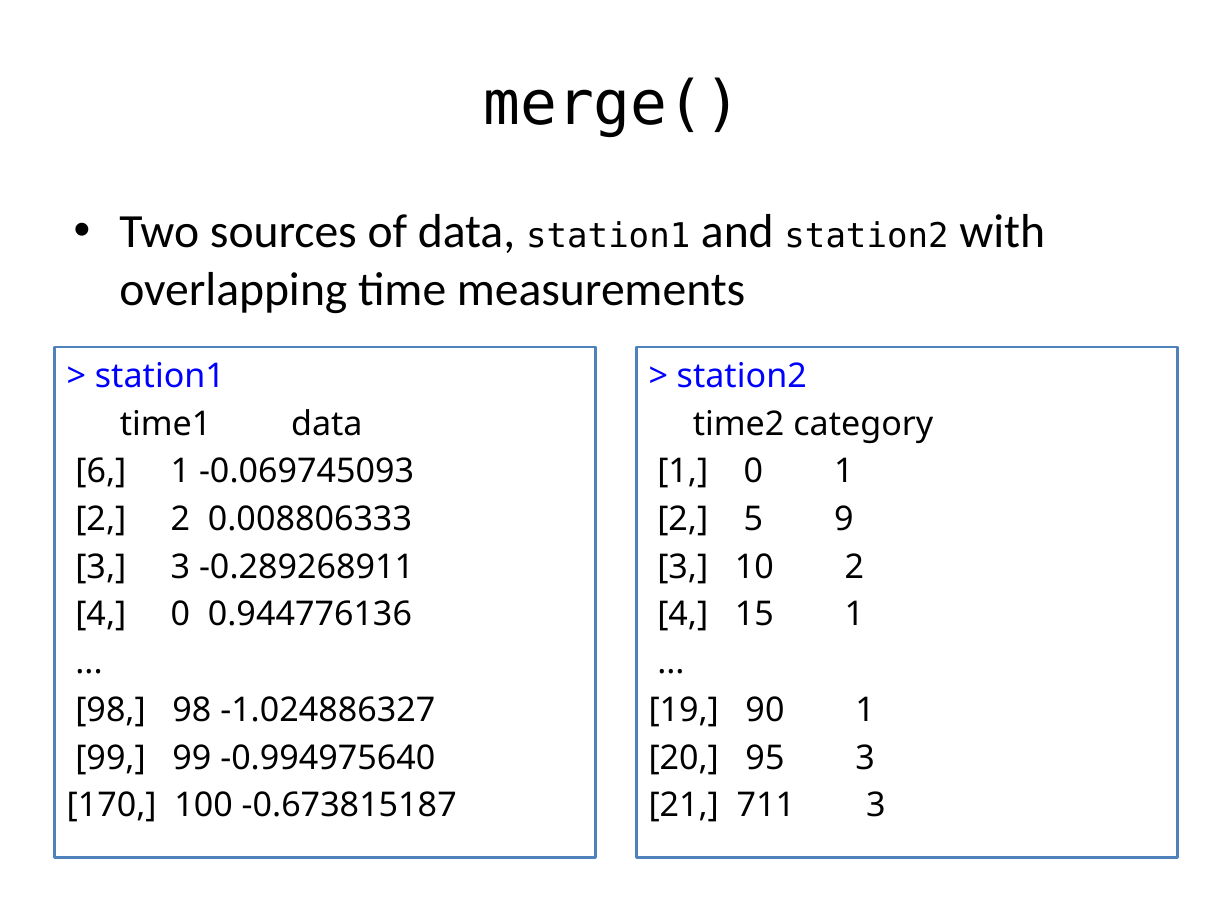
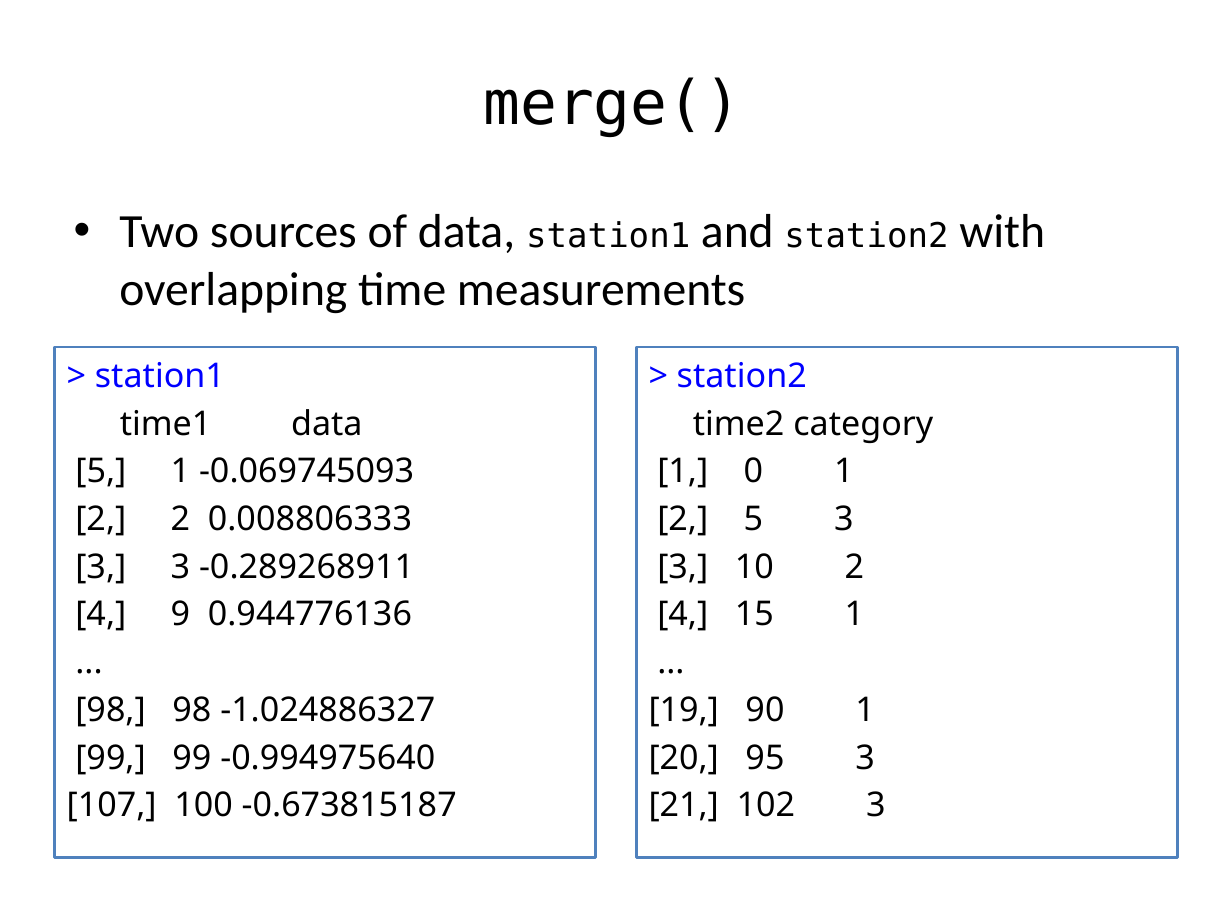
6 at (101, 471): 6 -> 5
5 9: 9 -> 3
4 0: 0 -> 9
170: 170 -> 107
711: 711 -> 102
